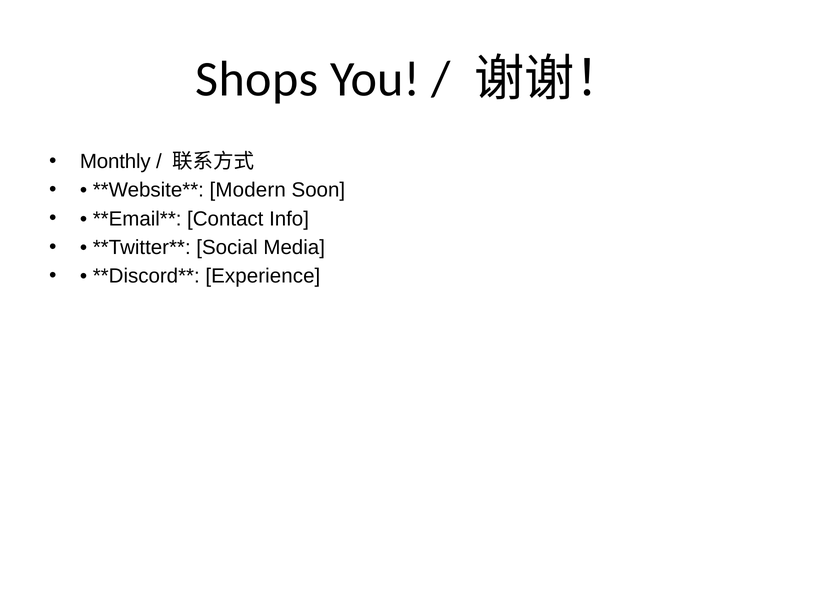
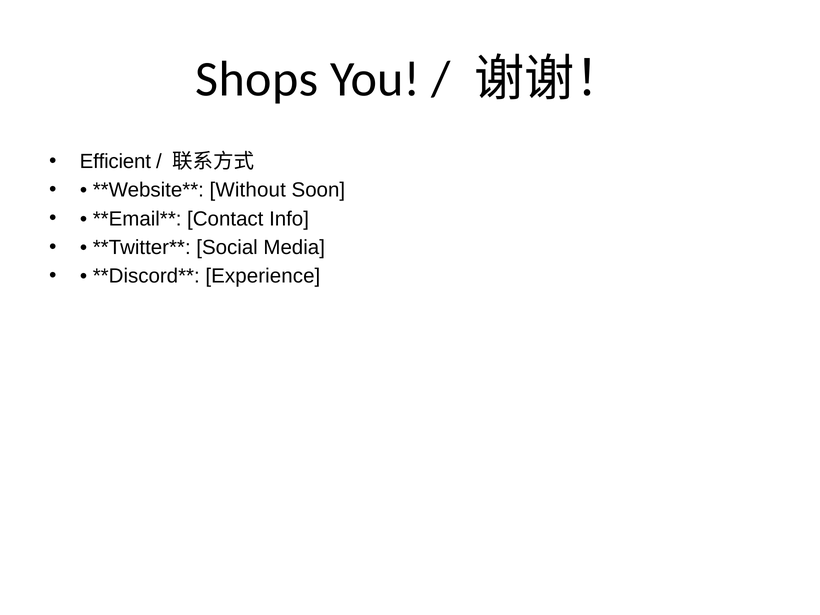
Monthly: Monthly -> Efficient
Modern: Modern -> Without
